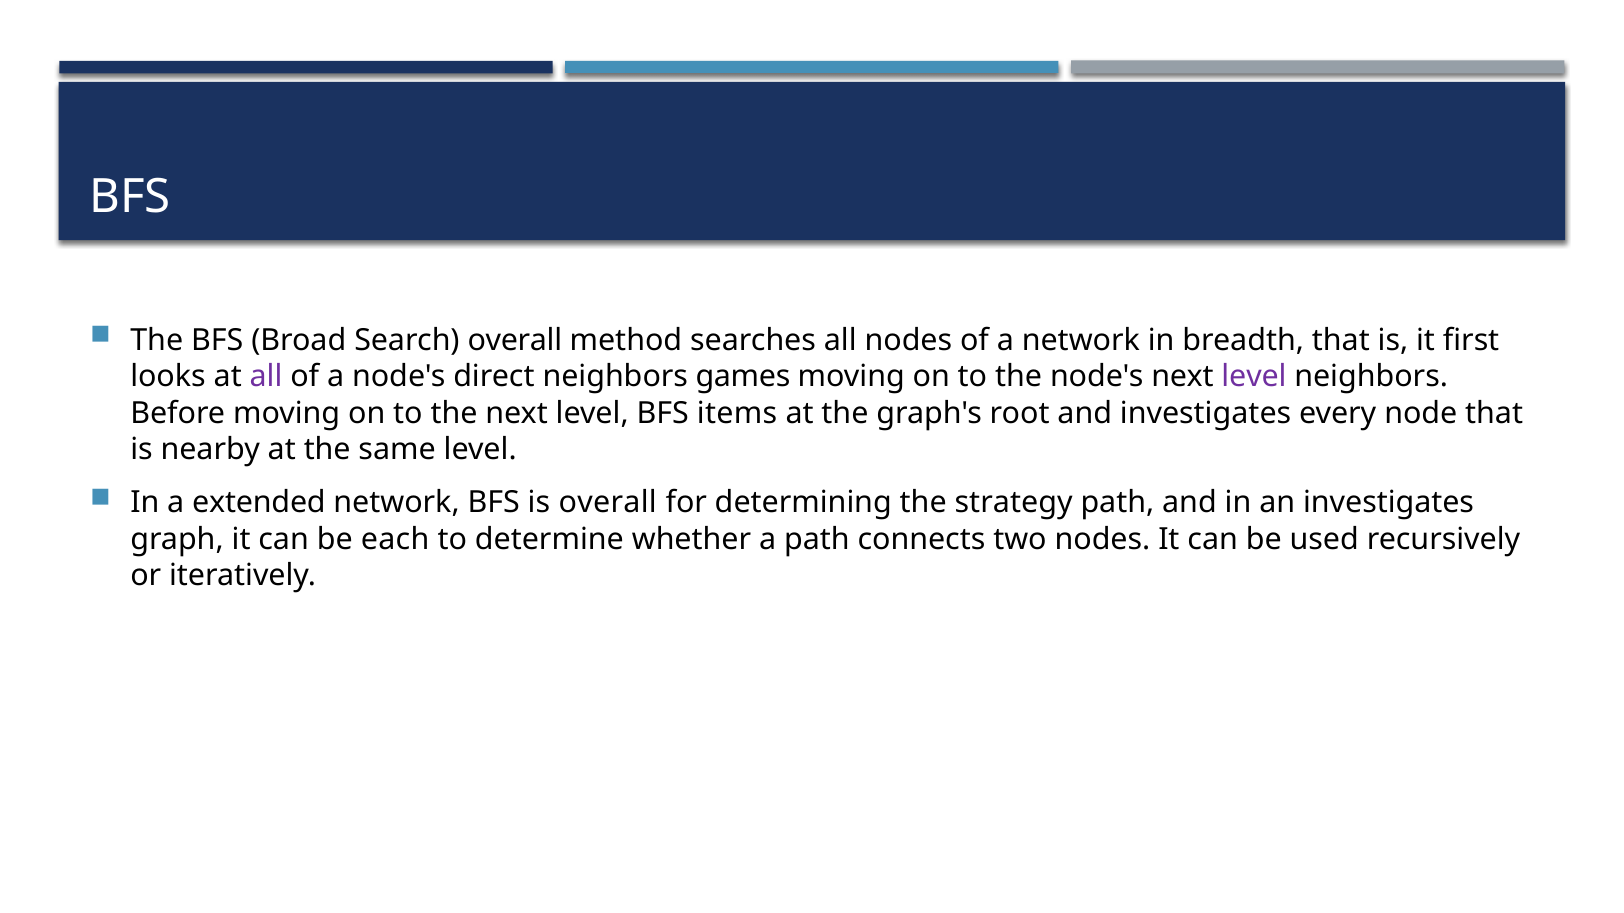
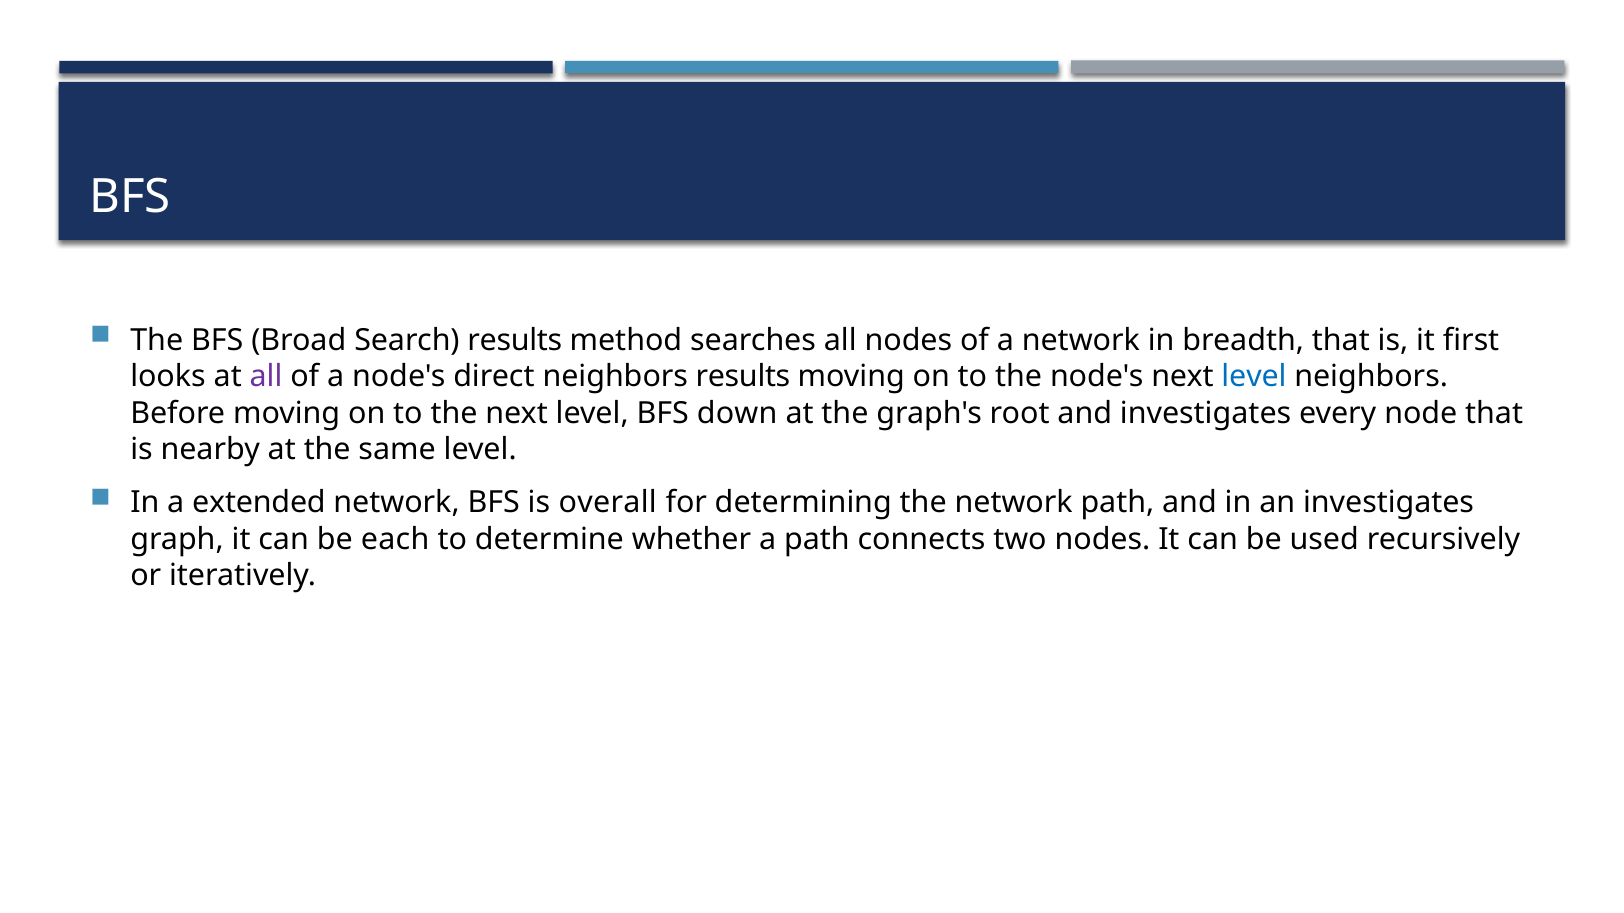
Search overall: overall -> results
neighbors games: games -> results
level at (1254, 377) colour: purple -> blue
items: items -> down
the strategy: strategy -> network
